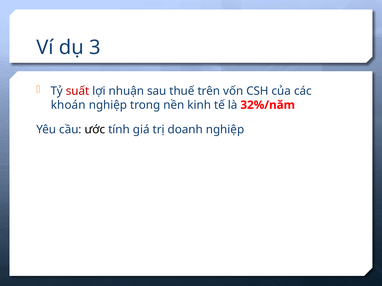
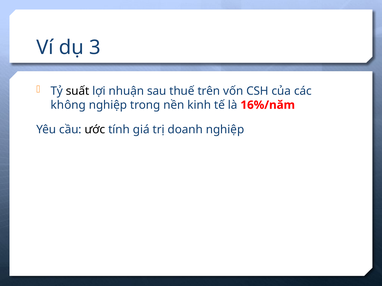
suất colour: red -> black
khoán: khoán -> không
32%/năm: 32%/năm -> 16%/năm
